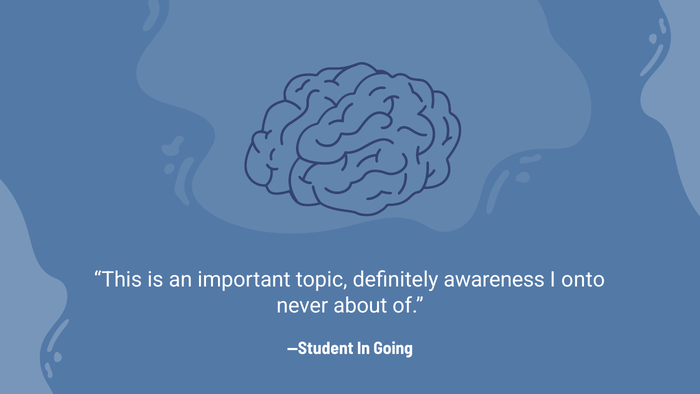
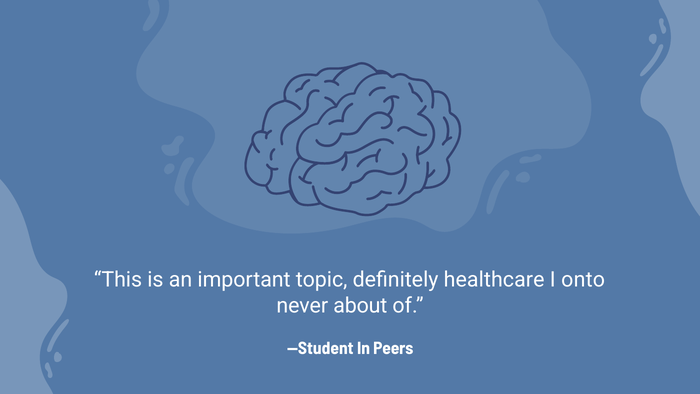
awareness: awareness -> healthcare
Going: Going -> Peers
